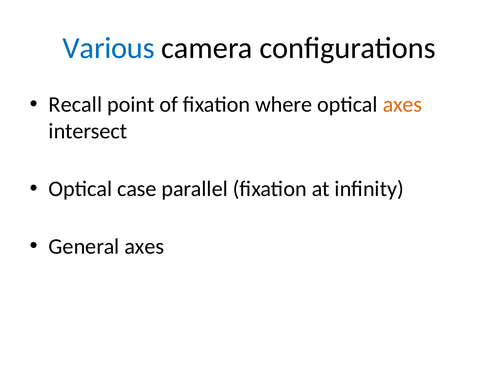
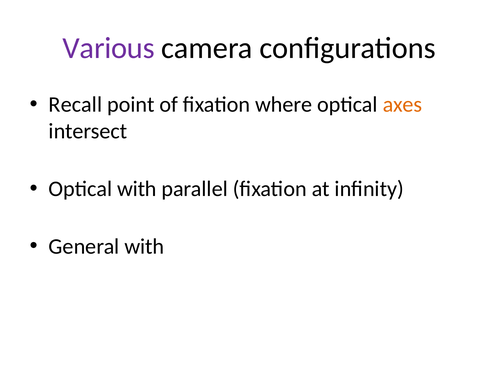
Various colour: blue -> purple
Optical case: case -> with
General axes: axes -> with
